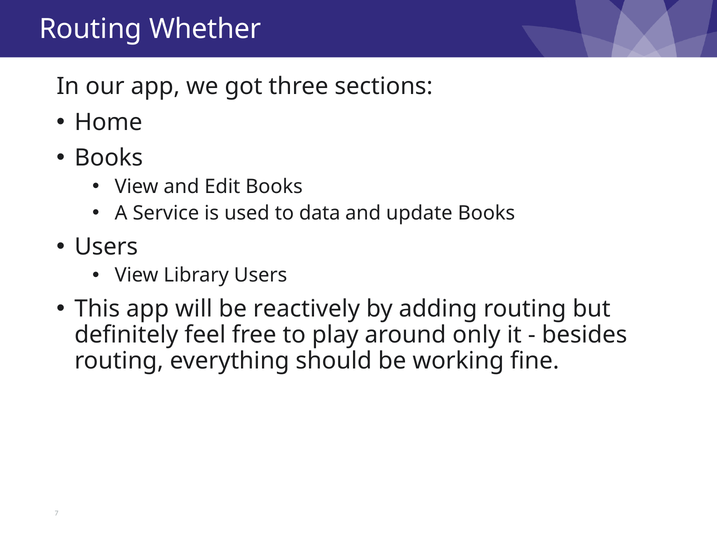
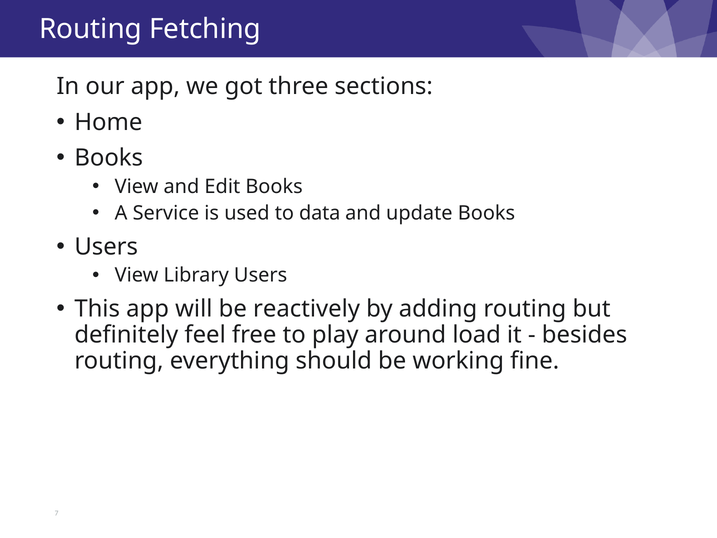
Whether: Whether -> Fetching
only: only -> load
